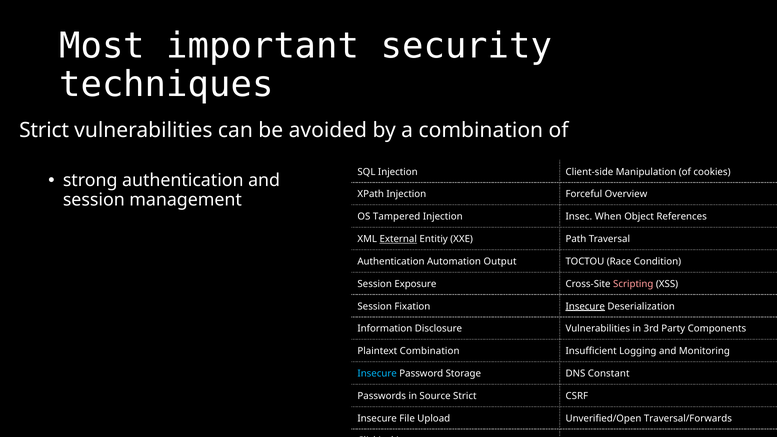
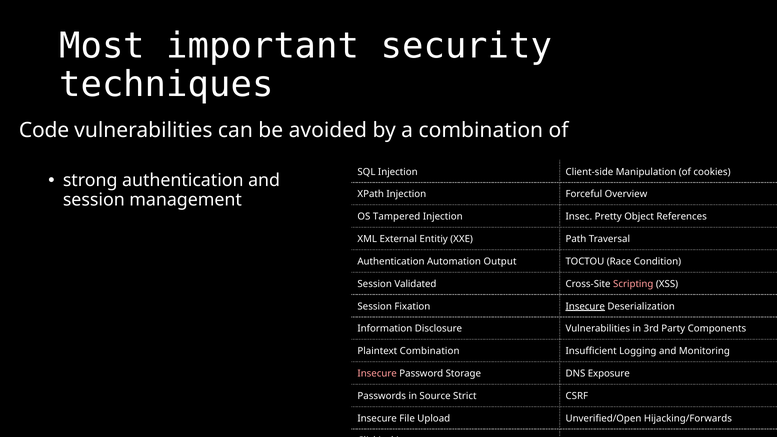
Strict at (44, 131): Strict -> Code
When: When -> Pretty
External underline: present -> none
Exposure: Exposure -> Validated
Insecure at (377, 374) colour: light blue -> pink
Constant: Constant -> Exposure
Traversal/Forwards: Traversal/Forwards -> Hijacking/Forwards
